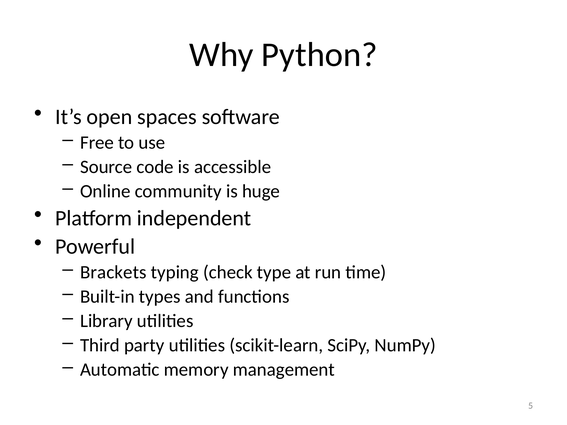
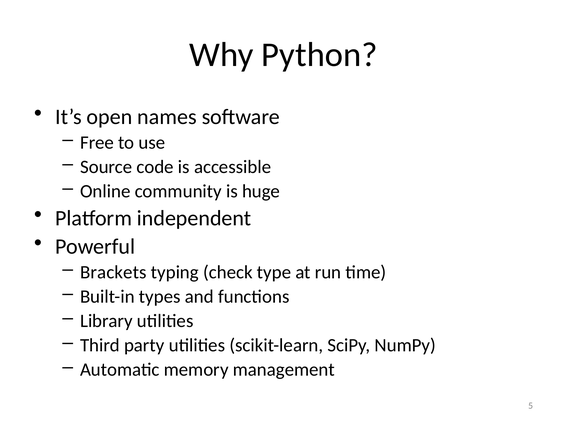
spaces: spaces -> names
